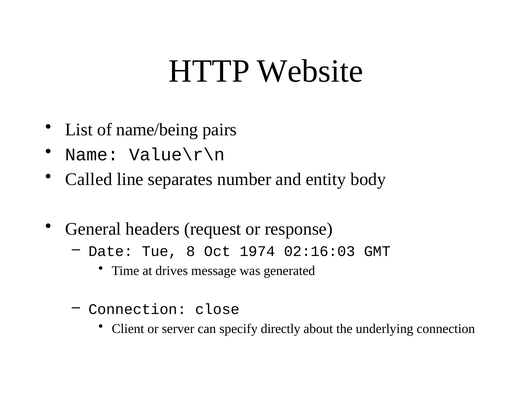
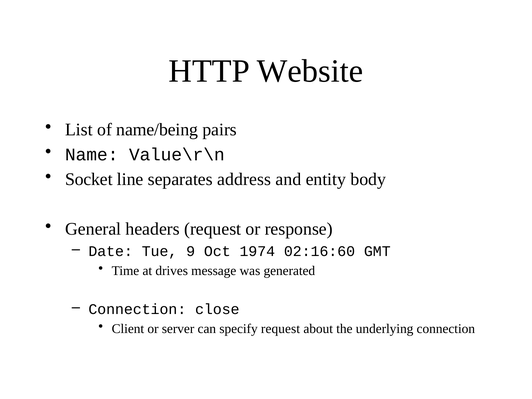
Called: Called -> Socket
number: number -> address
8: 8 -> 9
02:16:03: 02:16:03 -> 02:16:60
specify directly: directly -> request
